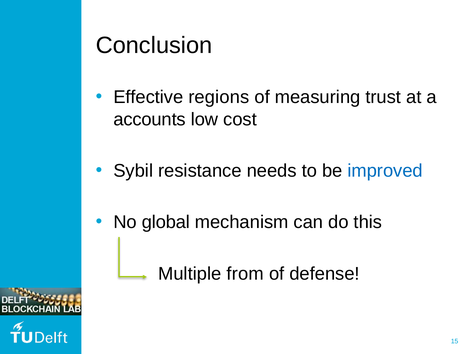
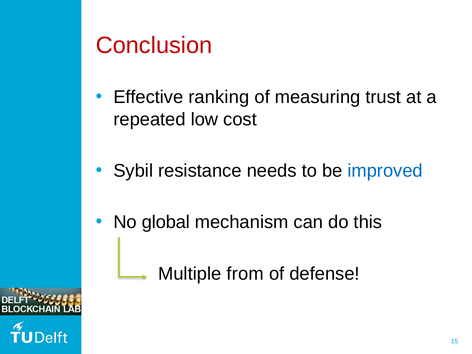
Conclusion colour: black -> red
regions: regions -> ranking
accounts: accounts -> repeated
